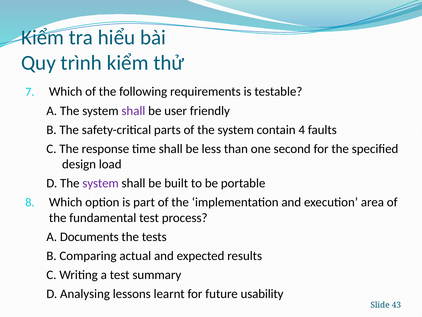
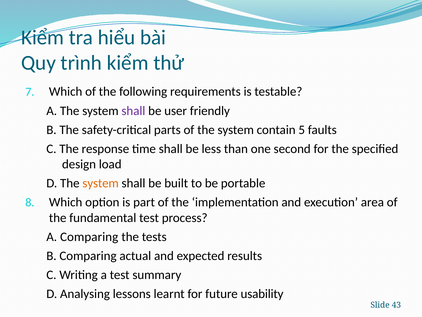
4: 4 -> 5
system at (101, 183) colour: purple -> orange
A Documents: Documents -> Comparing
